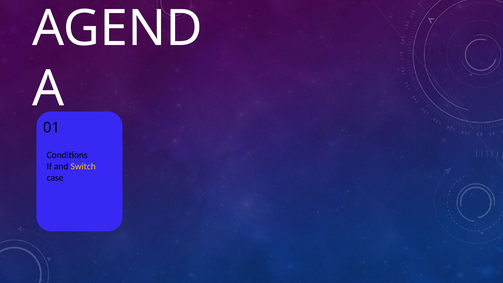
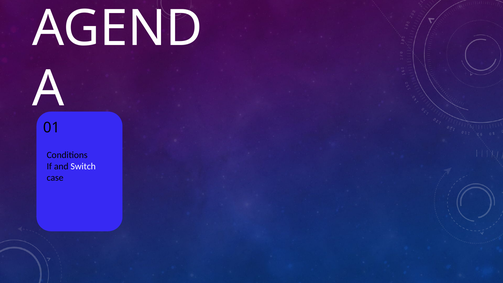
Switch colour: yellow -> white
